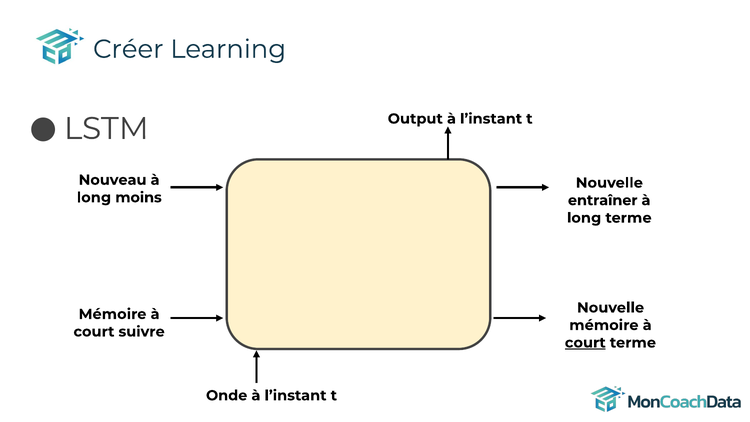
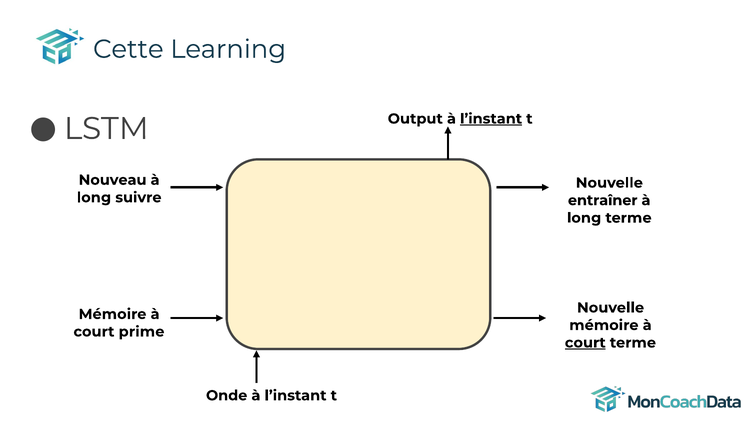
Créer: Créer -> Cette
l’instant at (491, 119) underline: none -> present
moins: moins -> suivre
suivre: suivre -> prime
